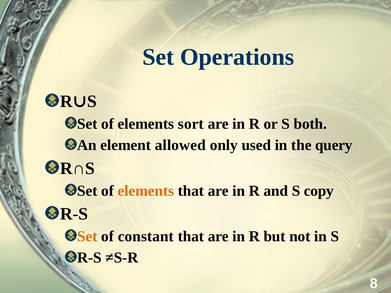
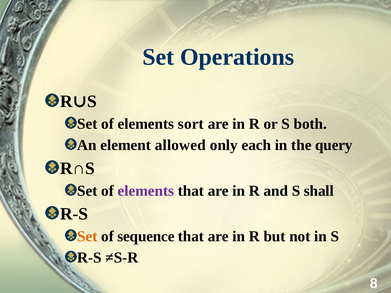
used: used -> each
elements at (146, 191) colour: orange -> purple
copy: copy -> shall
constant: constant -> sequence
